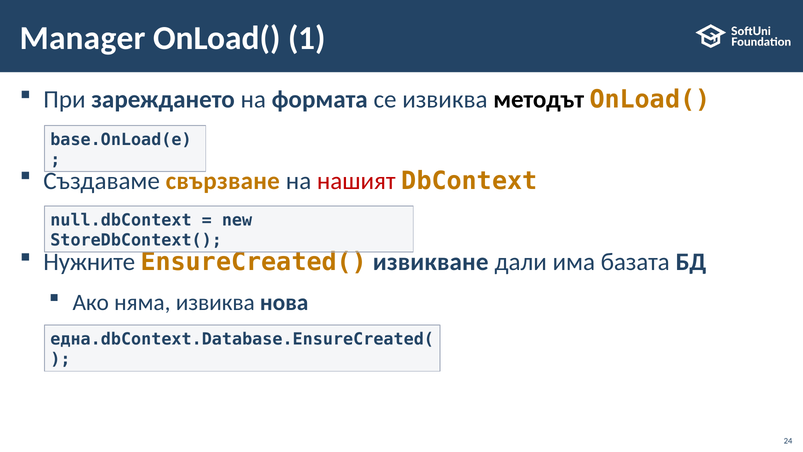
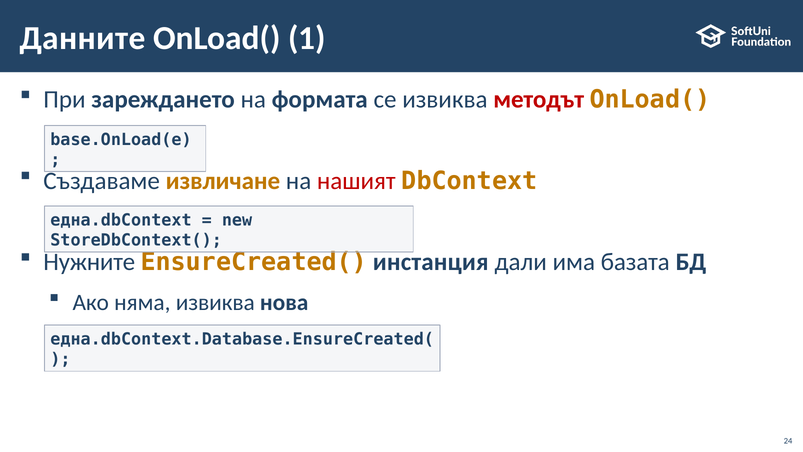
Manager: Manager -> Данните
методът colour: black -> red
свързване: свързване -> извличане
null.dbContext: null.dbContext -> една.dbContext
извикване: извикване -> инстанция
